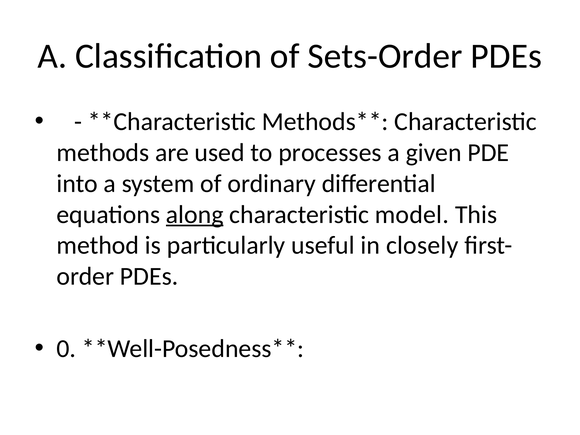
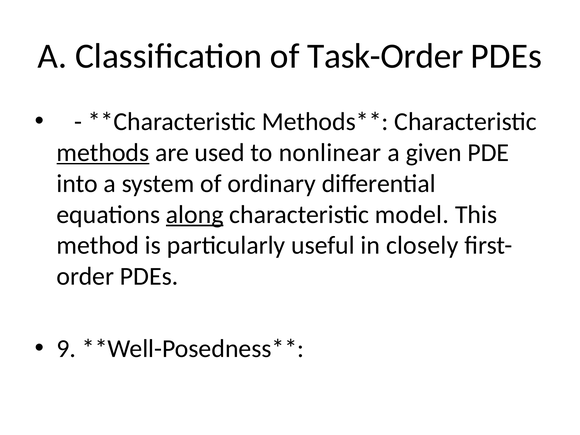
Sets-Order: Sets-Order -> Task-Order
methods underline: none -> present
processes: processes -> nonlinear
0: 0 -> 9
